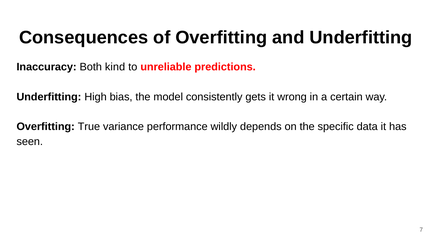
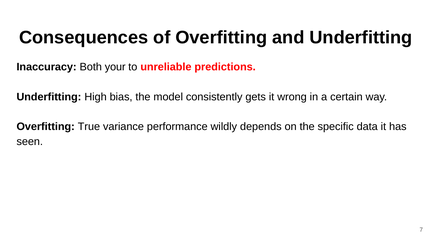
kind: kind -> your
